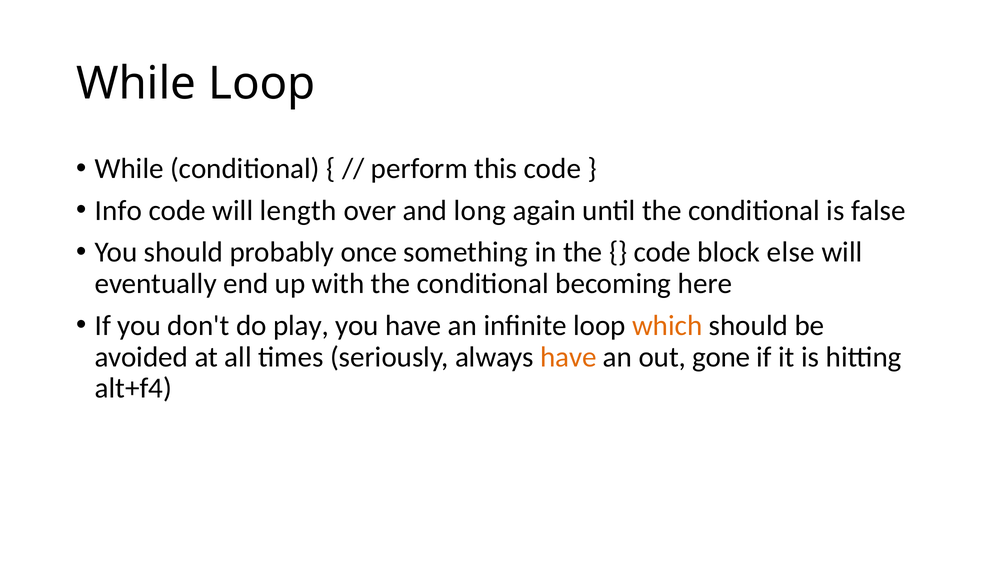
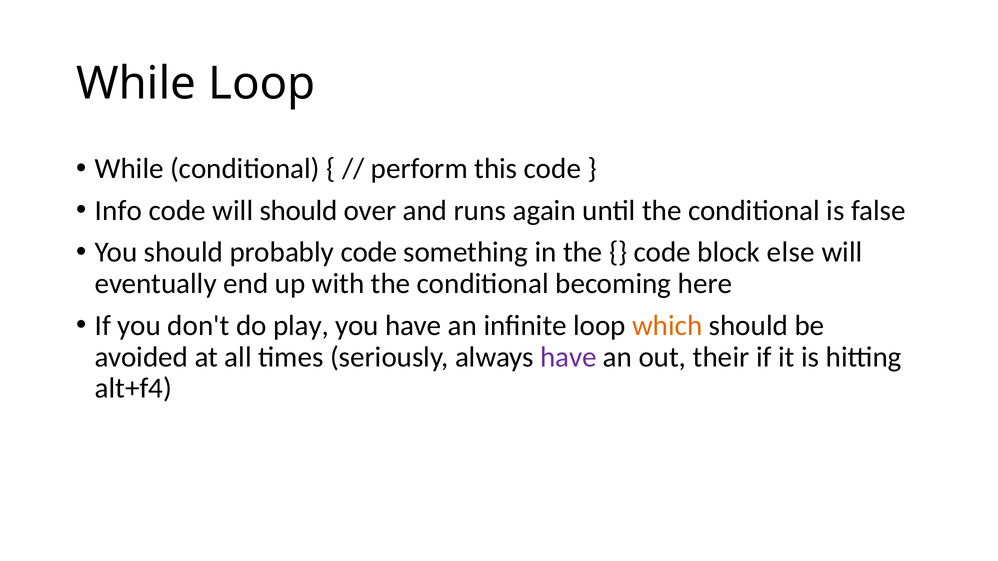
will length: length -> should
long: long -> runs
probably once: once -> code
have at (568, 357) colour: orange -> purple
gone: gone -> their
